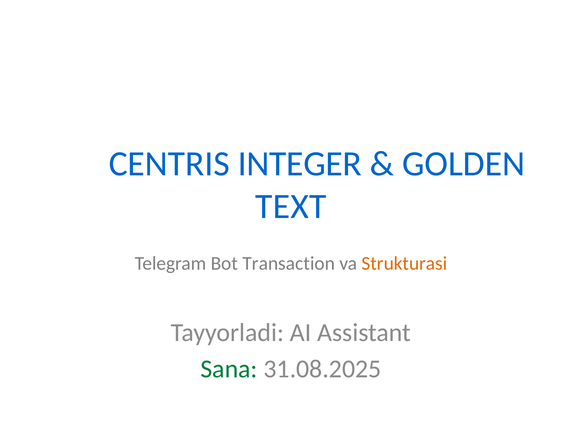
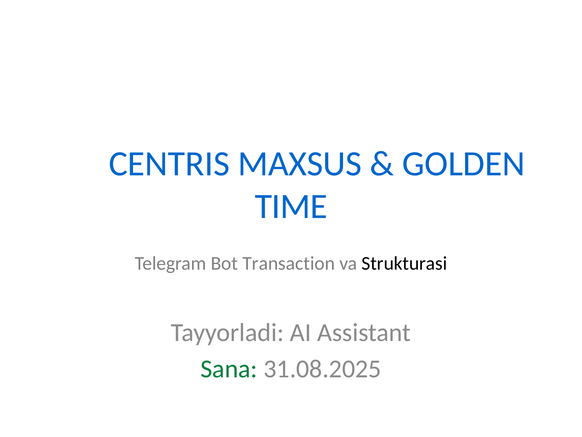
INTEGER: INTEGER -> MAXSUS
TEXT: TEXT -> TIME
Strukturasi colour: orange -> black
